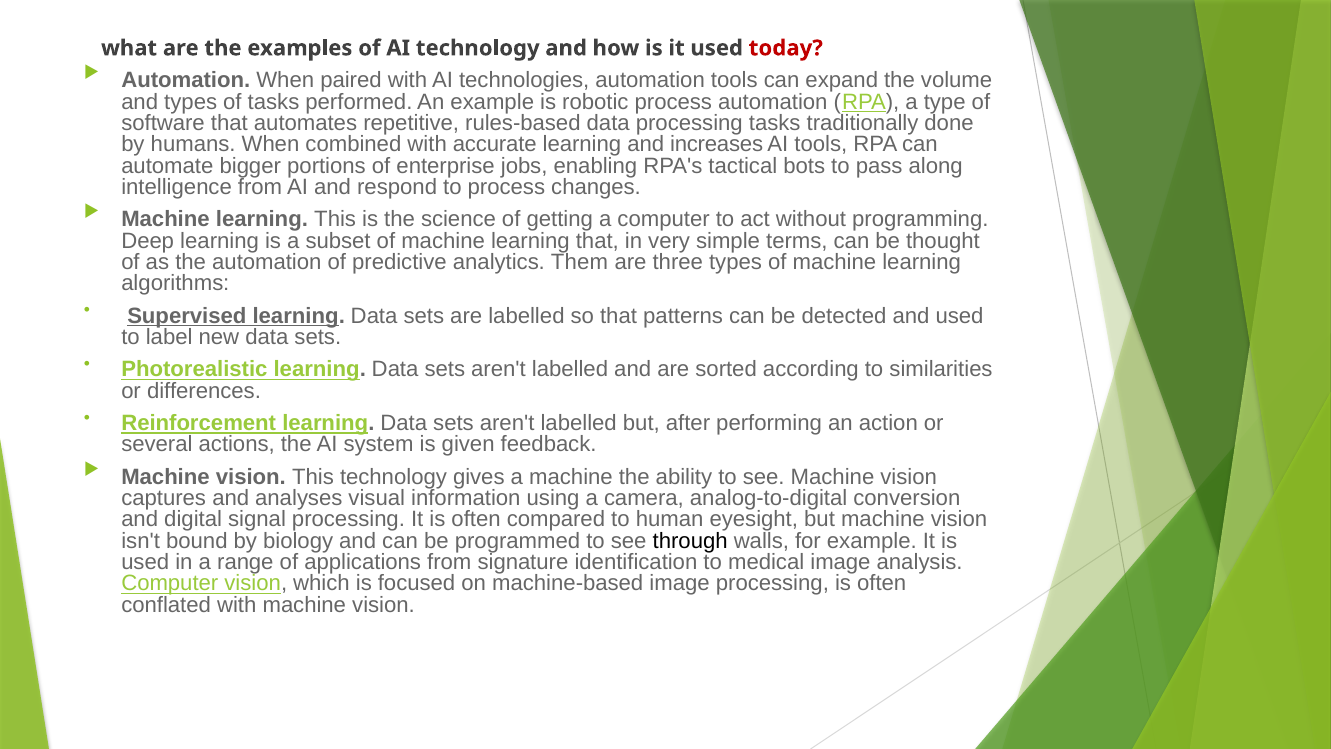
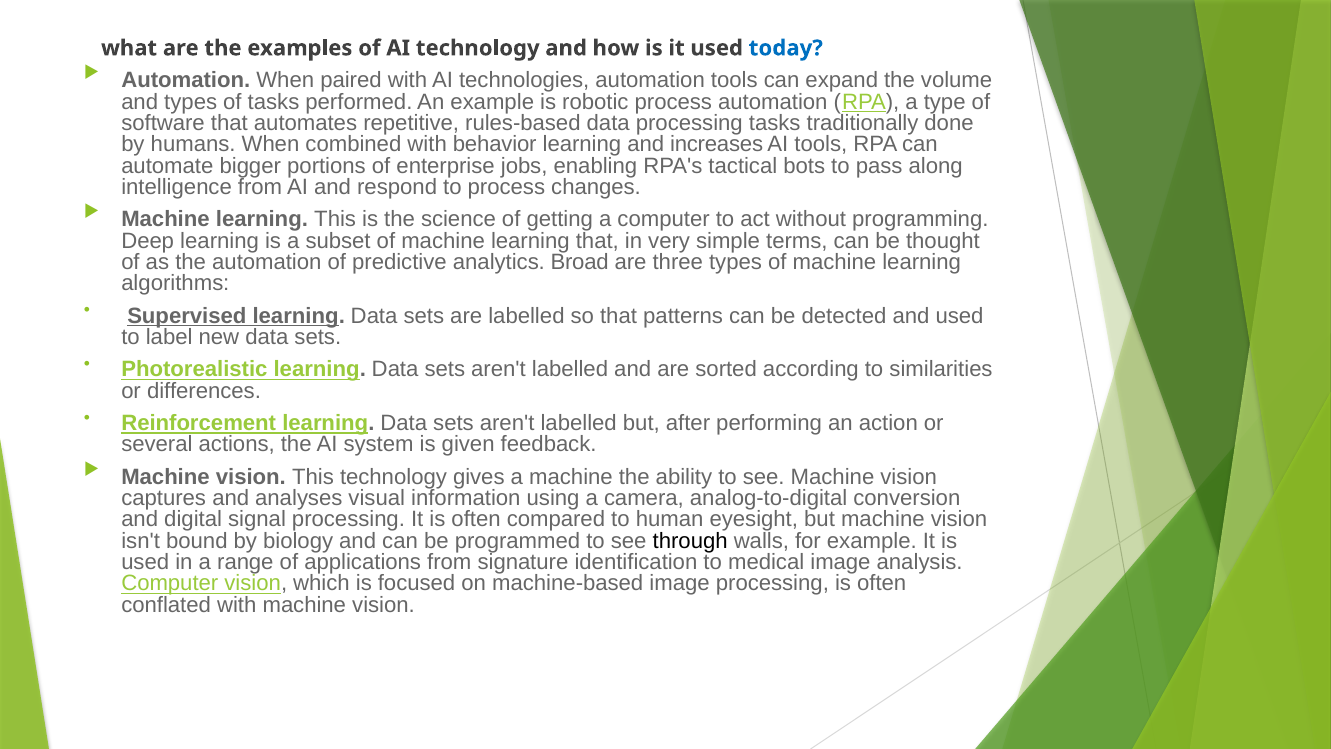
today colour: red -> blue
accurate: accurate -> behavior
Them: Them -> Broad
